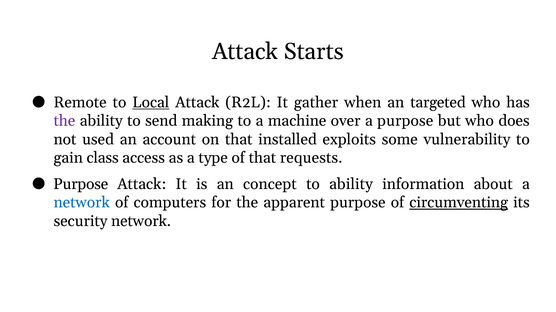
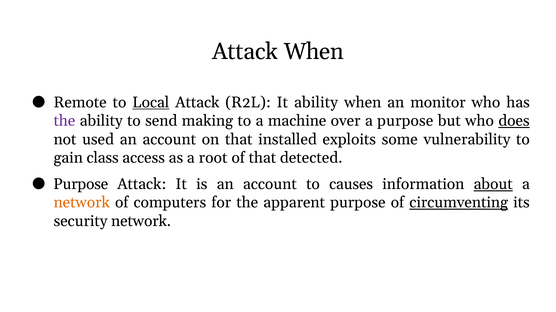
Attack Starts: Starts -> When
It gather: gather -> ability
targeted: targeted -> monitor
does underline: none -> present
type: type -> root
requests: requests -> detected
is an concept: concept -> account
to ability: ability -> causes
about underline: none -> present
network at (82, 203) colour: blue -> orange
